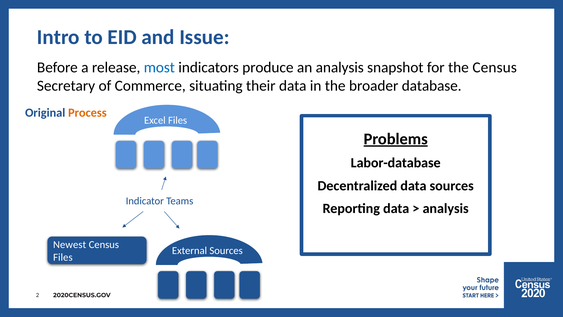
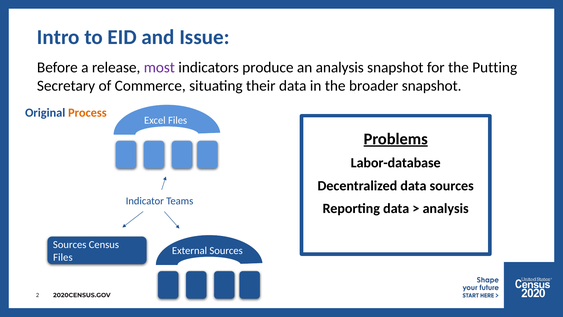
most colour: blue -> purple
the Census: Census -> Putting
broader database: database -> snapshot
Newest at (70, 244): Newest -> Sources
